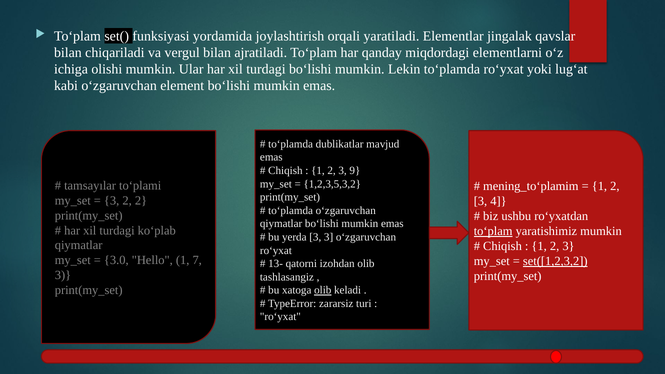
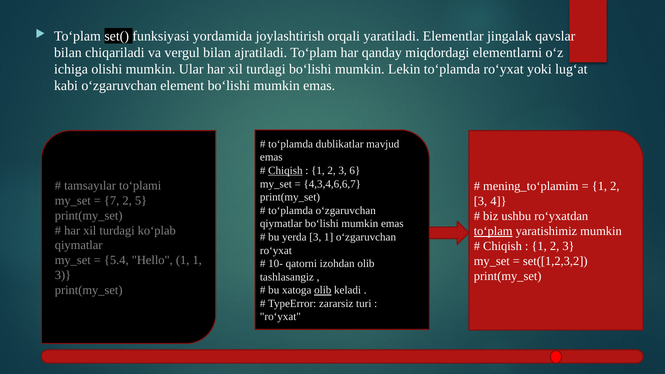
Chiqish at (285, 171) underline: none -> present
9: 9 -> 6
1,2,3,5,3,2: 1,2,3,5,3,2 -> 4,3,4,6,6,7
3 at (112, 201): 3 -> 7
2 2: 2 -> 5
3 3: 3 -> 1
3.0: 3.0 -> 5.4
1 7: 7 -> 1
set([1,2,3,2 underline: present -> none
13-: 13- -> 10-
